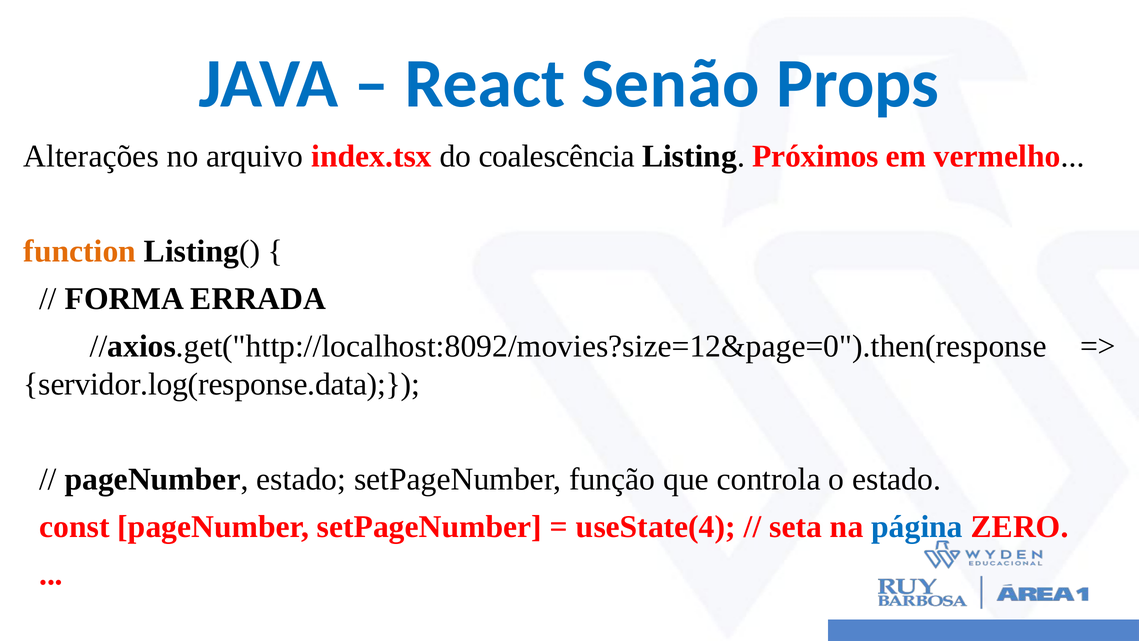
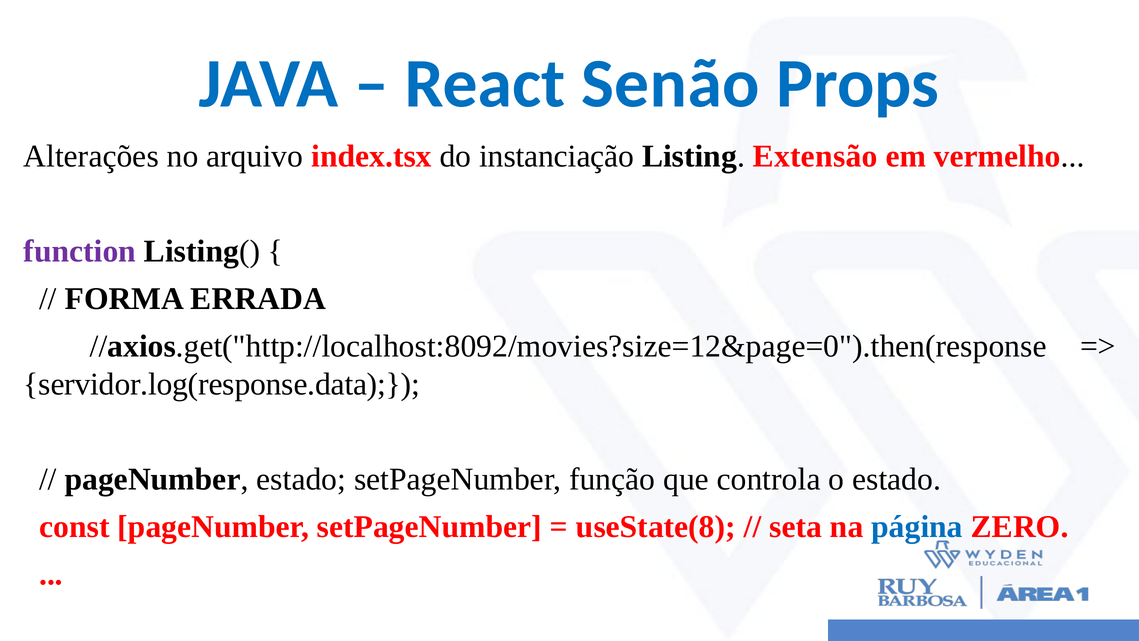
coalescência: coalescência -> instanciação
Próximos: Próximos -> Extensão
function colour: orange -> purple
useState(4: useState(4 -> useState(8
